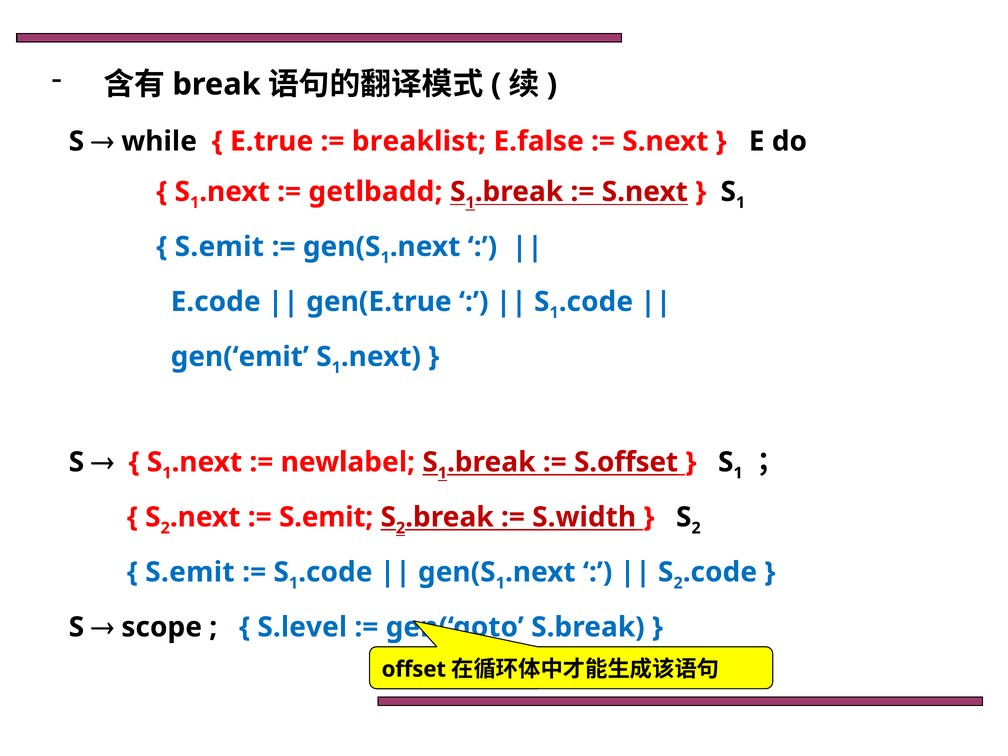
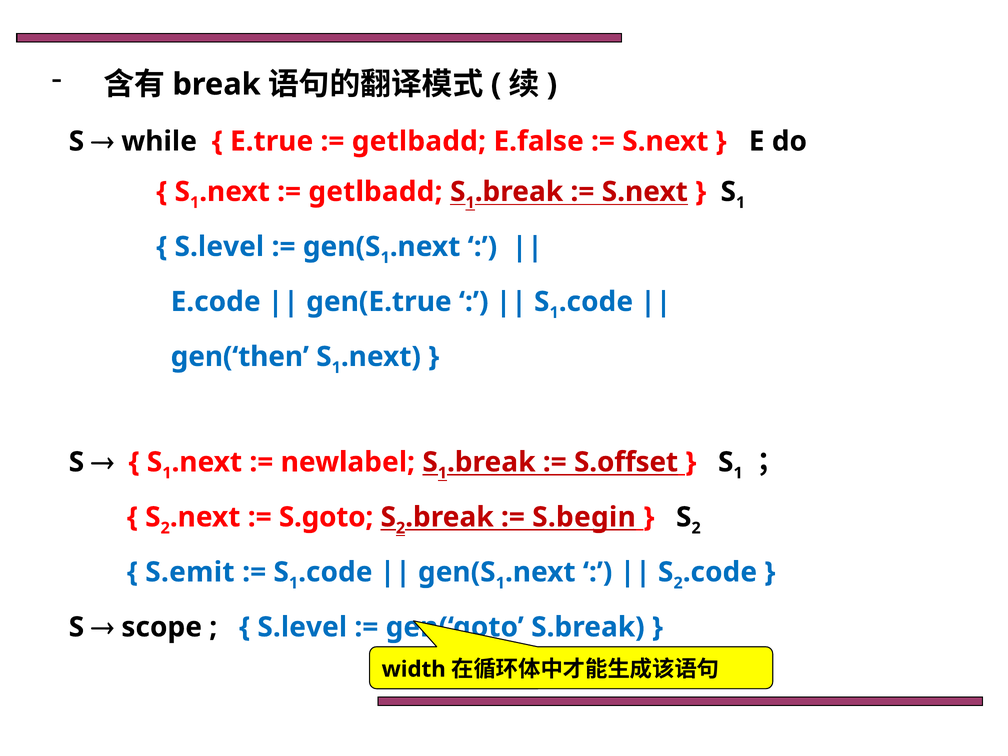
breaklist at (419, 141): breaklist -> getlbadd
S.emit at (219, 247): S.emit -> S.level
gen(‘emit: gen(‘emit -> gen(‘then
S.emit at (326, 517): S.emit -> S.goto
S.width: S.width -> S.begin
offset: offset -> width
